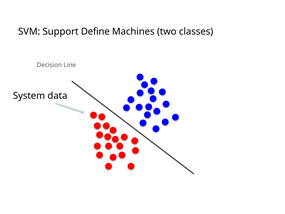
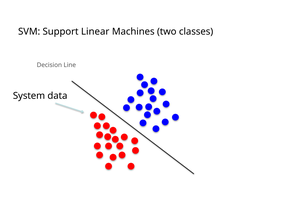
Define: Define -> Linear
